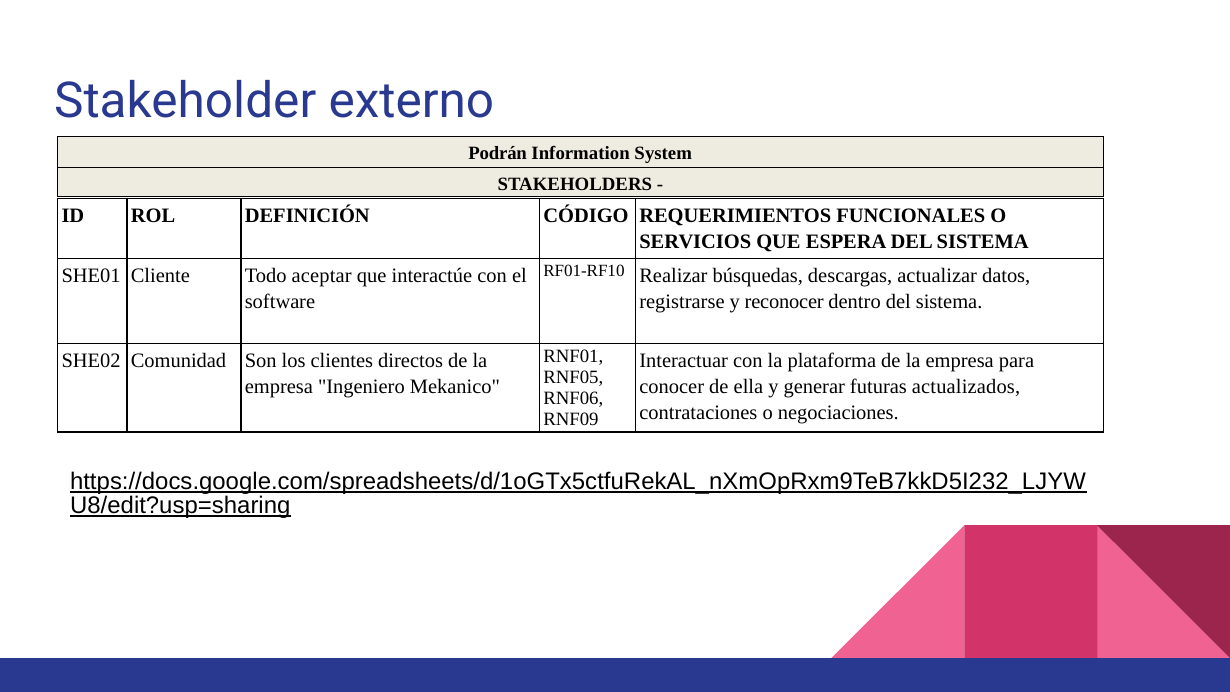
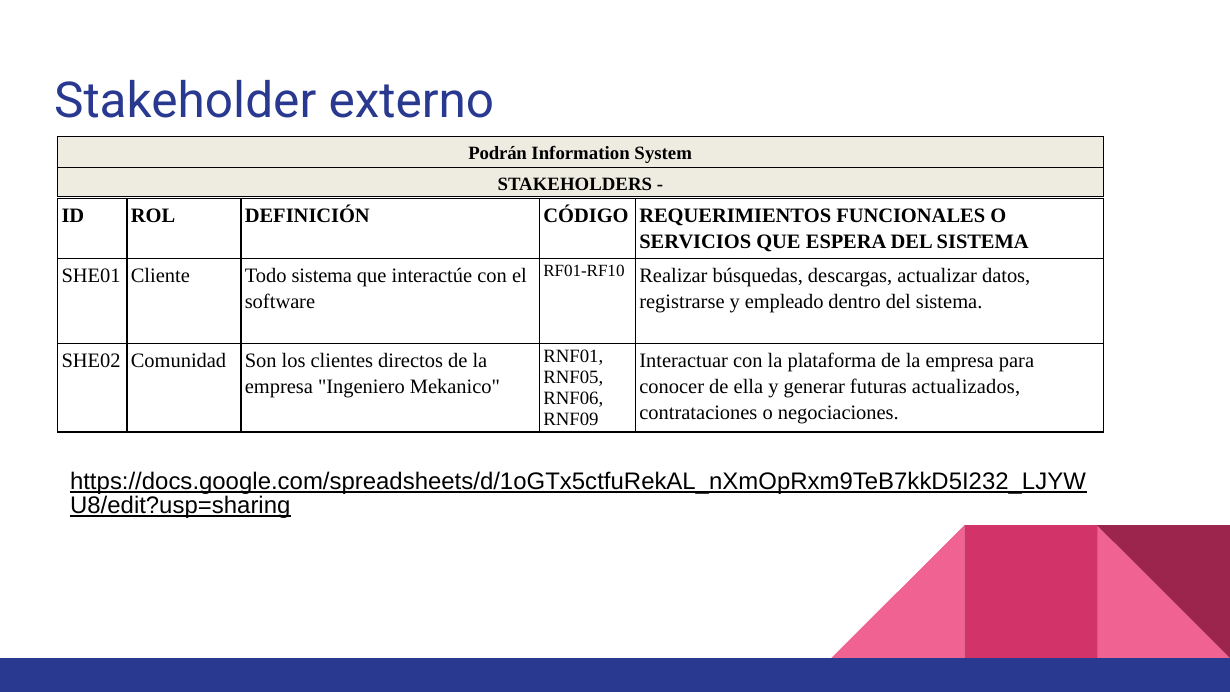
Todo aceptar: aceptar -> sistema
reconocer: reconocer -> empleado
